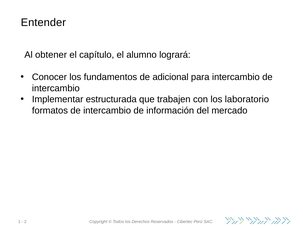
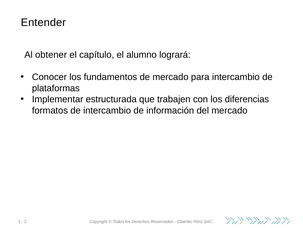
de adicional: adicional -> mercado
intercambio at (56, 88): intercambio -> plataformas
laboratorio: laboratorio -> diferencias
